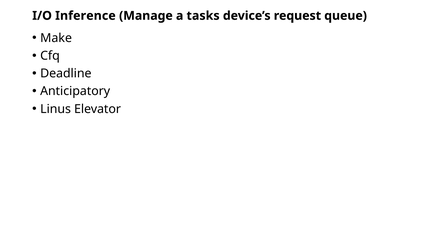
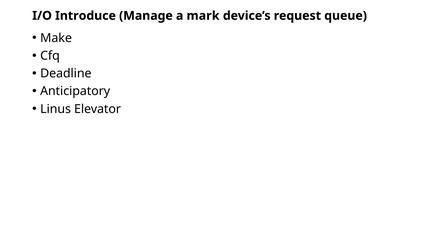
Inference: Inference -> Introduce
tasks: tasks -> mark
